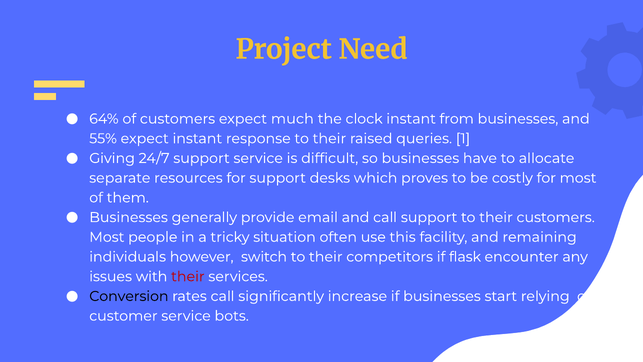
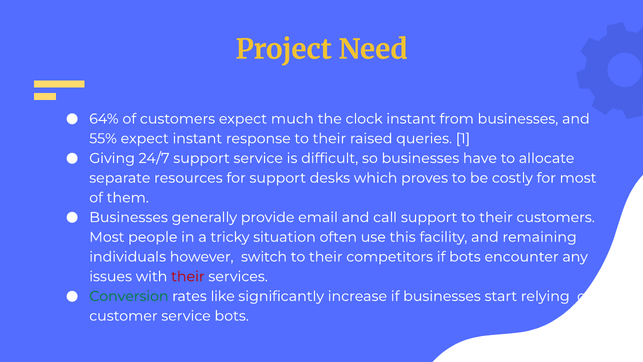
if flask: flask -> bots
Conversion colour: black -> green
rates call: call -> like
